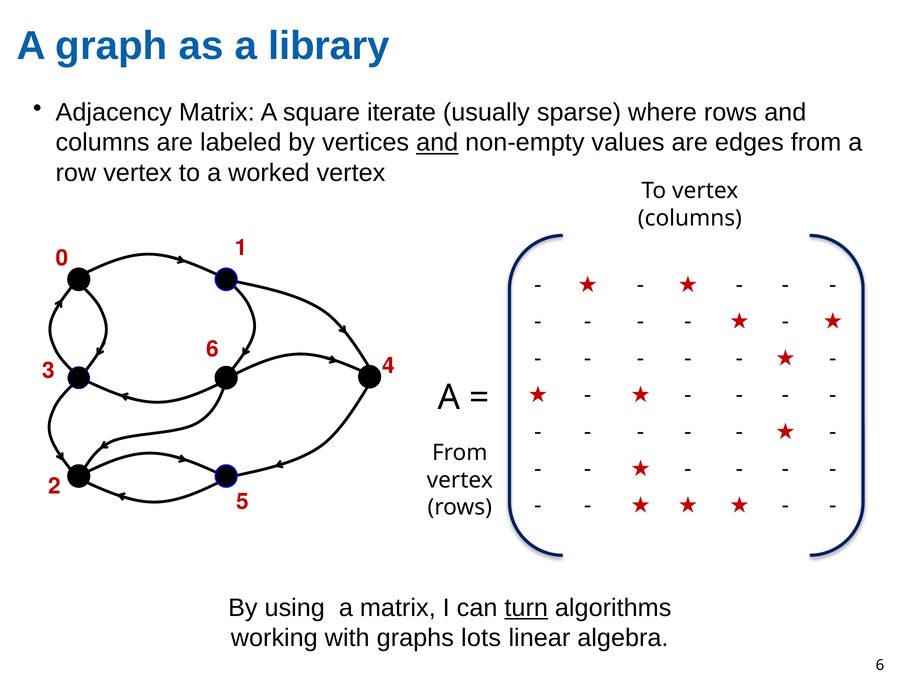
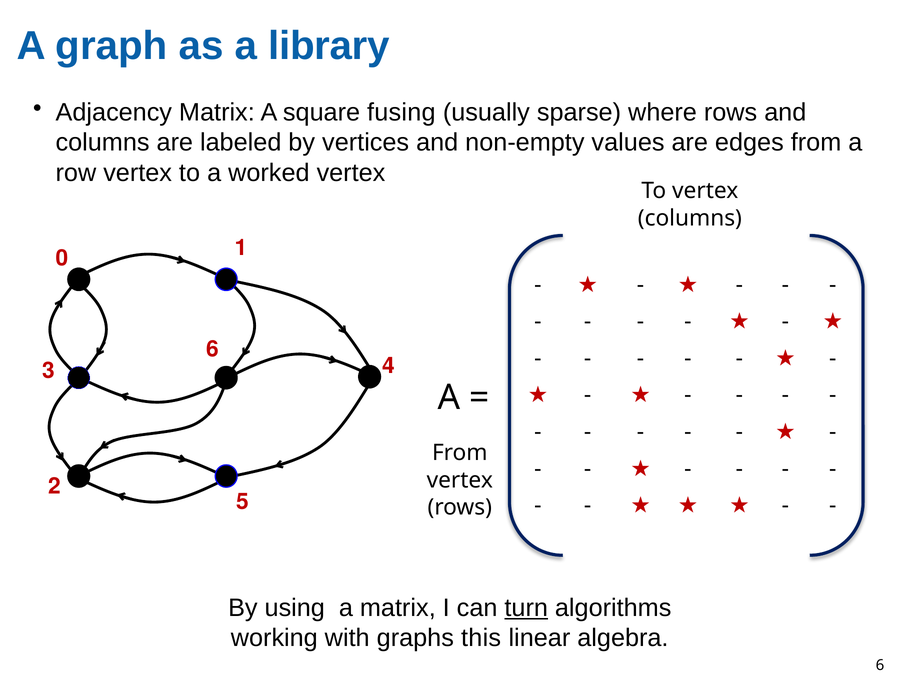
iterate: iterate -> fusing
and at (437, 143) underline: present -> none
lots: lots -> this
